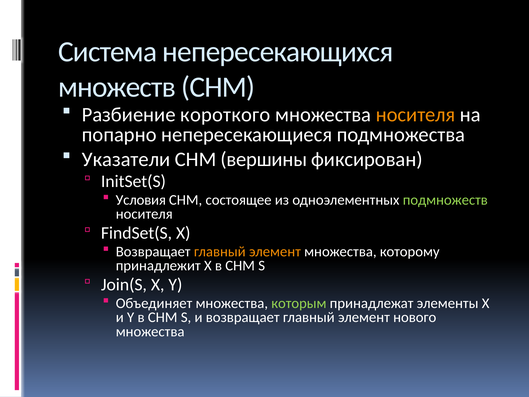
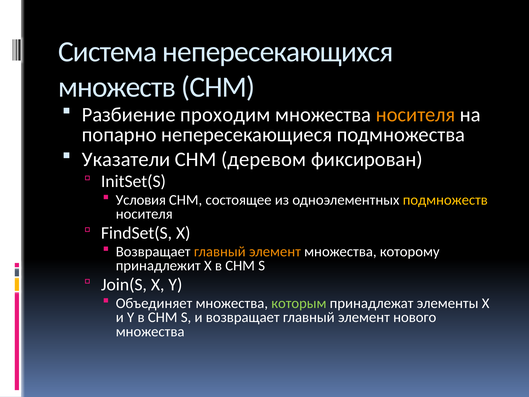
короткого: короткого -> проходим
вершины: вершины -> деревом
подмножеств colour: light green -> yellow
